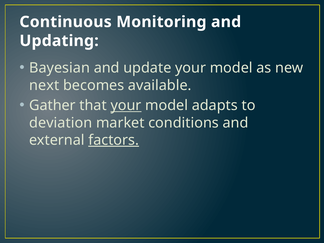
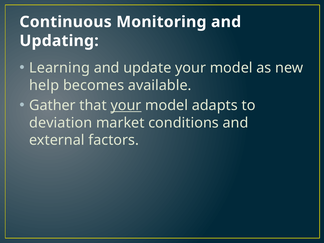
Bayesian: Bayesian -> Learning
next: next -> help
factors underline: present -> none
